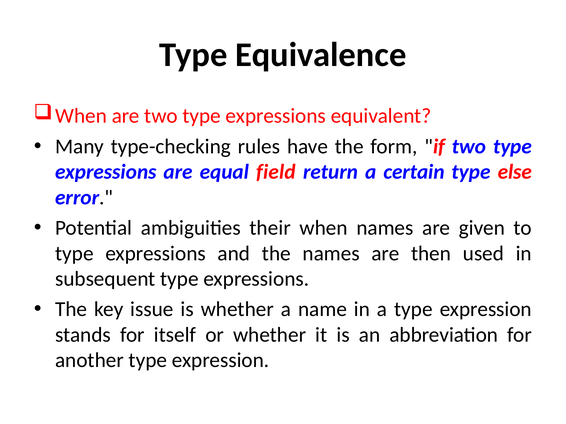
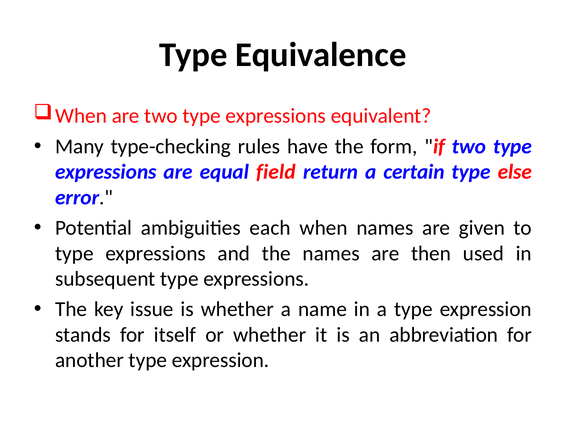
their: their -> each
